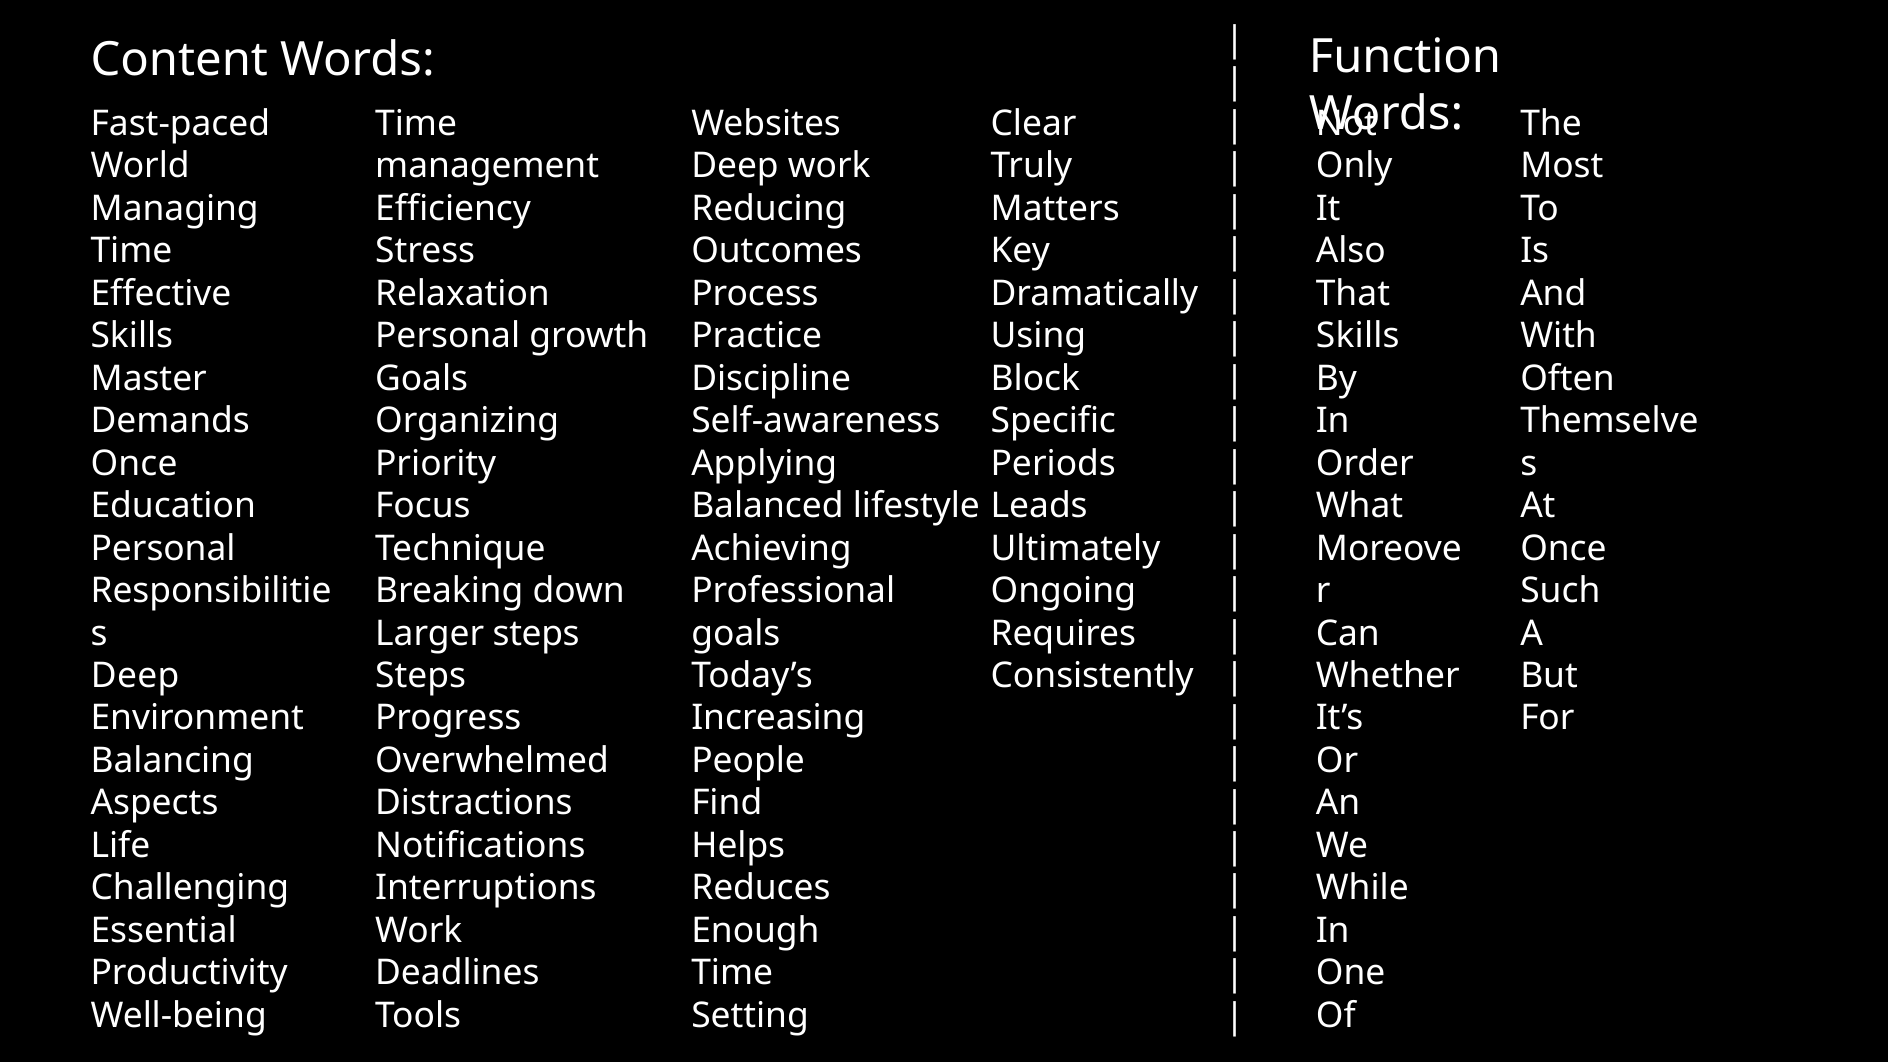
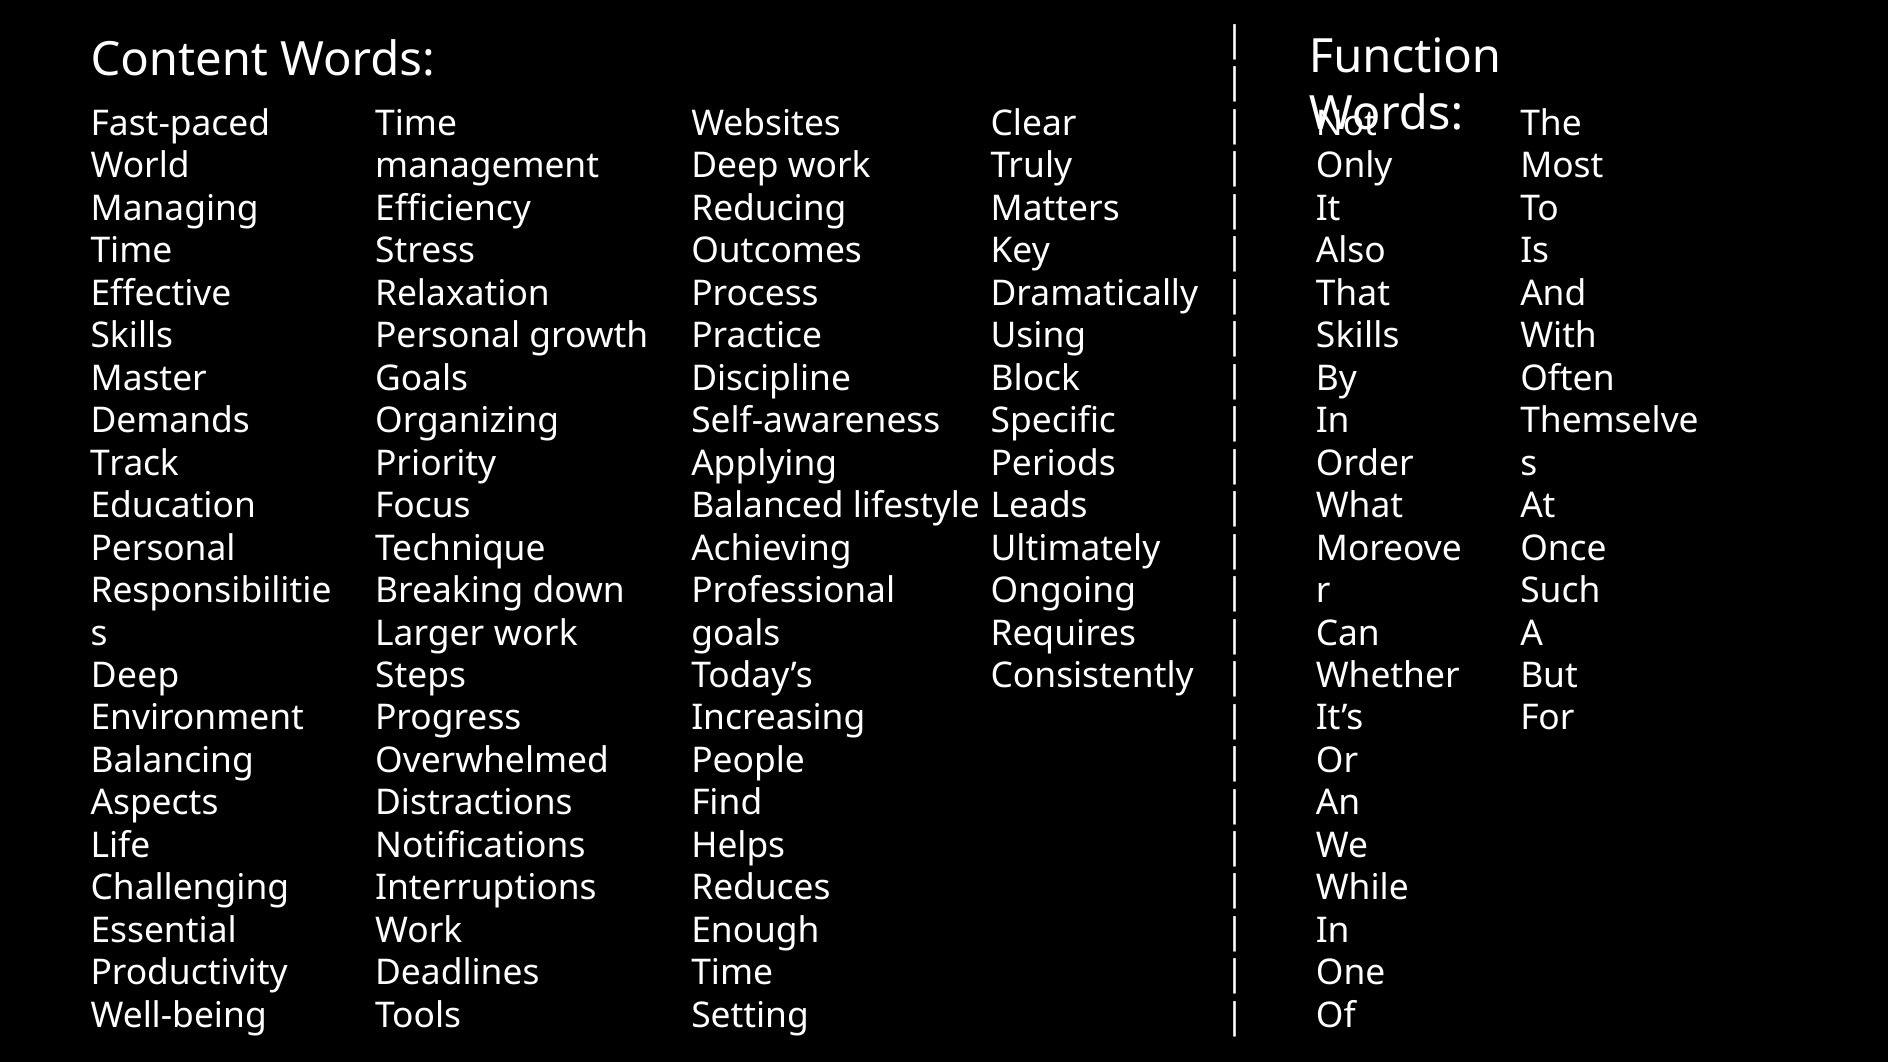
Once at (134, 463): Once -> Track
Larger steps: steps -> work
